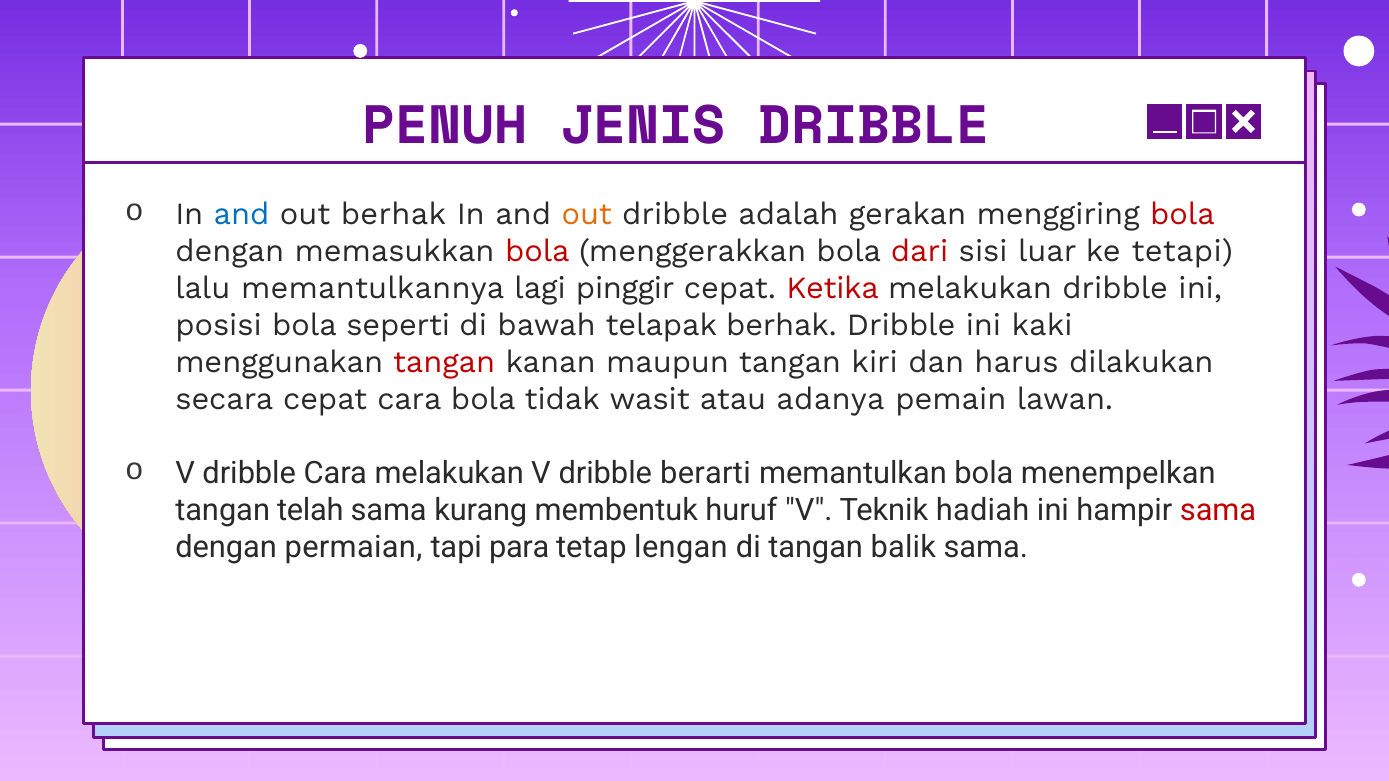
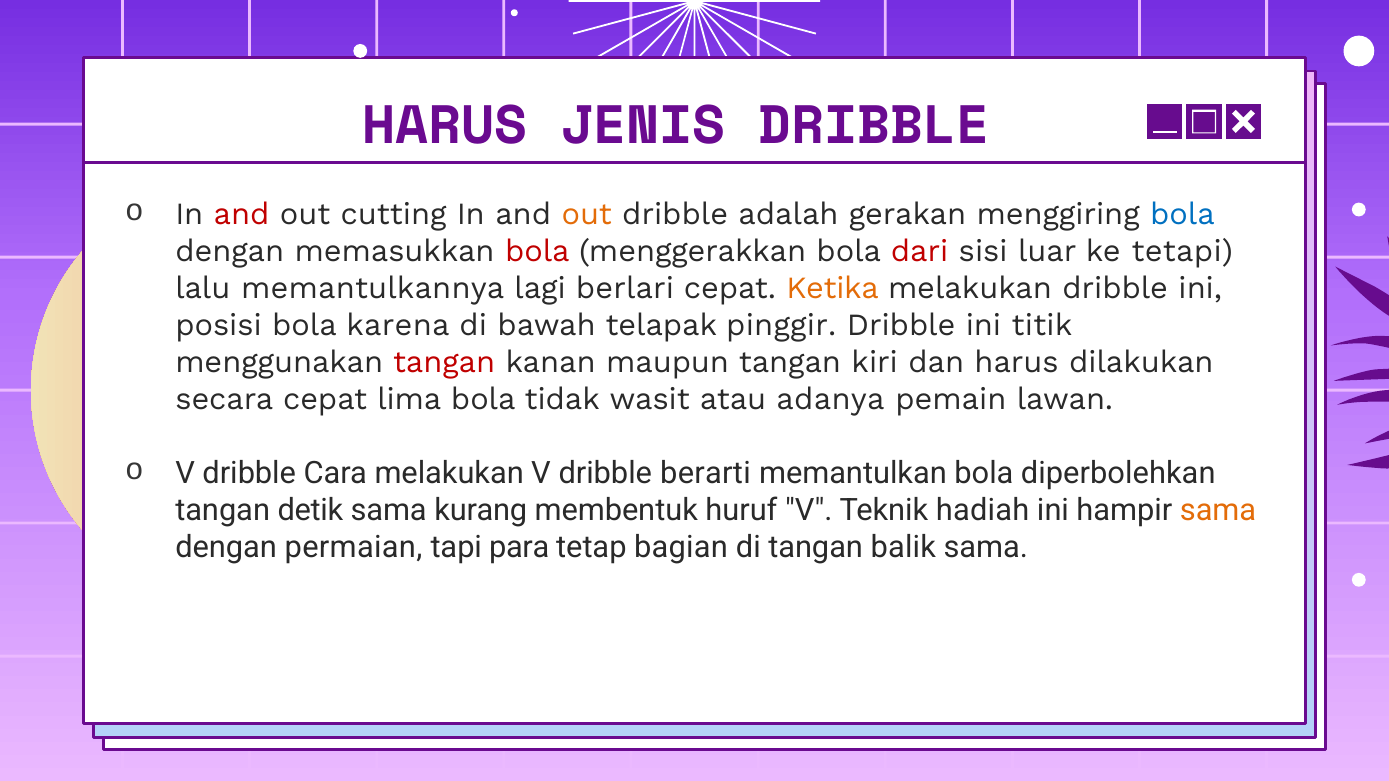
PENUH at (445, 125): PENUH -> HARUS
and at (242, 215) colour: blue -> red
out berhak: berhak -> cutting
bola at (1182, 215) colour: red -> blue
pinggir: pinggir -> berlari
Ketika colour: red -> orange
seperti: seperti -> karena
telapak berhak: berhak -> pinggir
kaki: kaki -> titik
cepat cara: cara -> lima
menempelkan: menempelkan -> diperbolehkan
telah: telah -> detik
sama at (1218, 511) colour: red -> orange
lengan: lengan -> bagian
